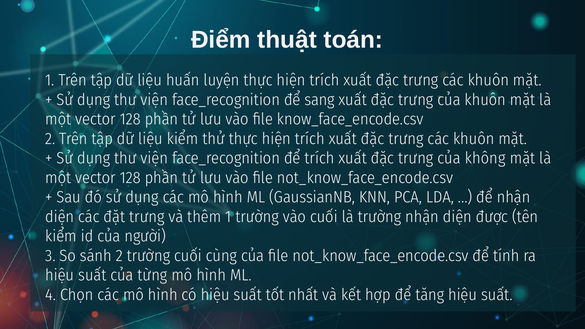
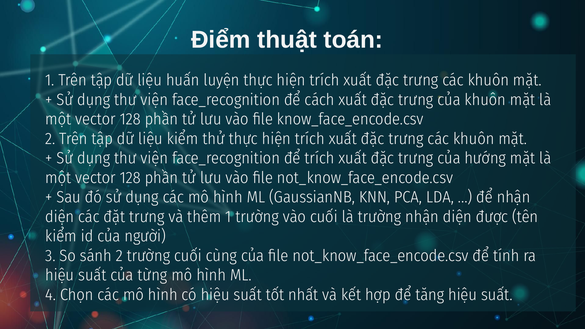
sang: sang -> cách
không: không -> hướng
